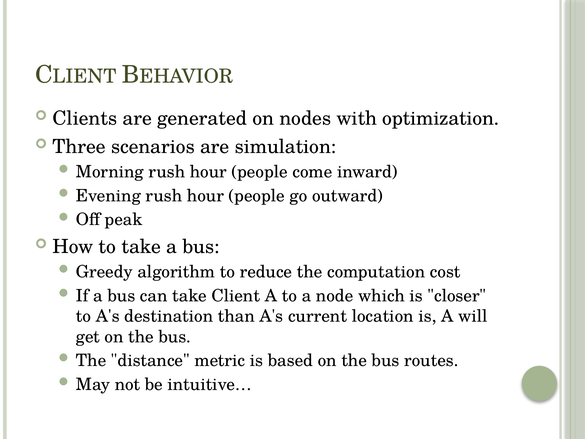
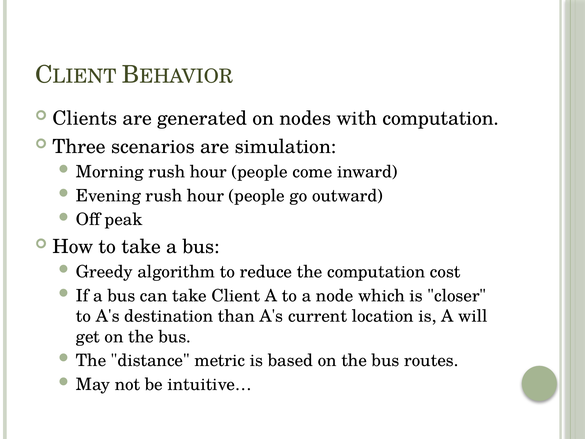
with optimization: optimization -> computation
